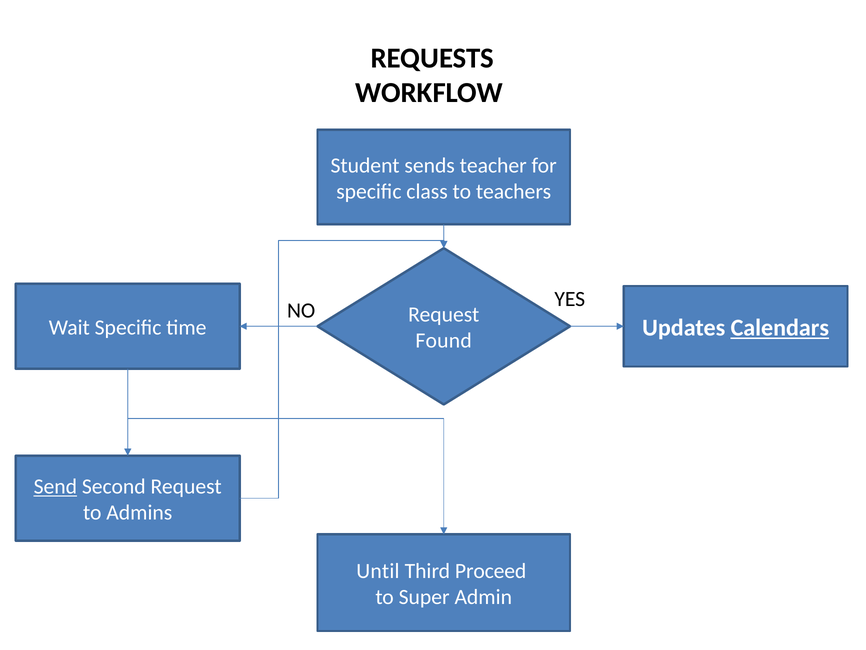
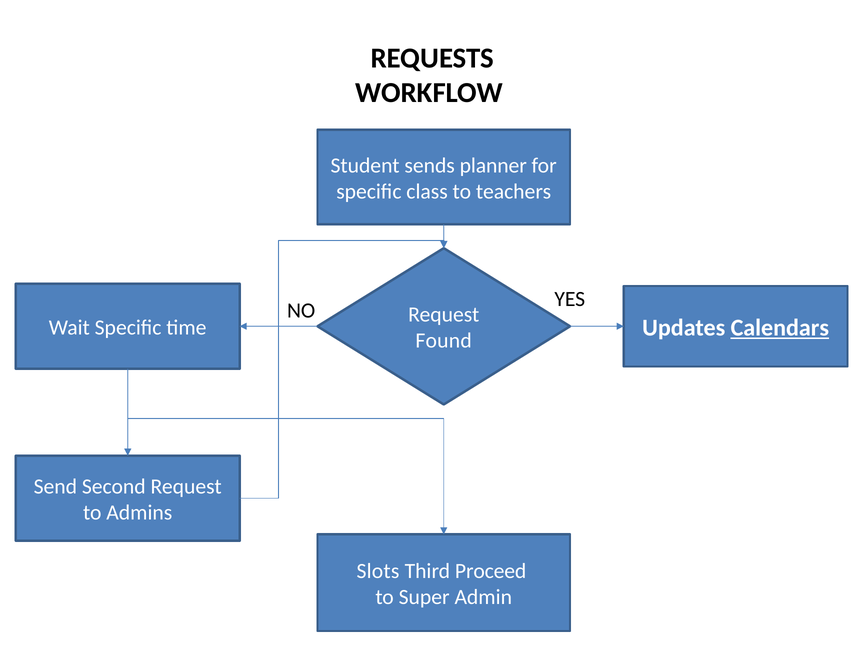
teacher: teacher -> planner
Send underline: present -> none
Until: Until -> Slots
